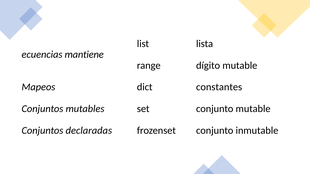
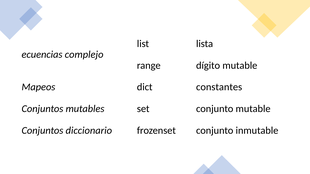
mantiene: mantiene -> complejo
declaradas: declaradas -> diccionario
